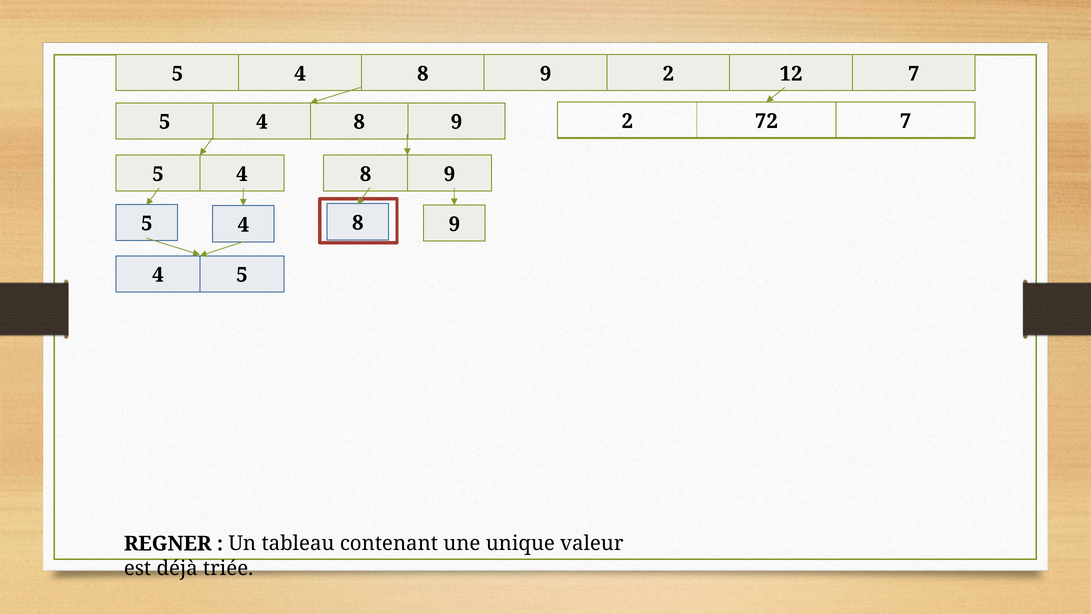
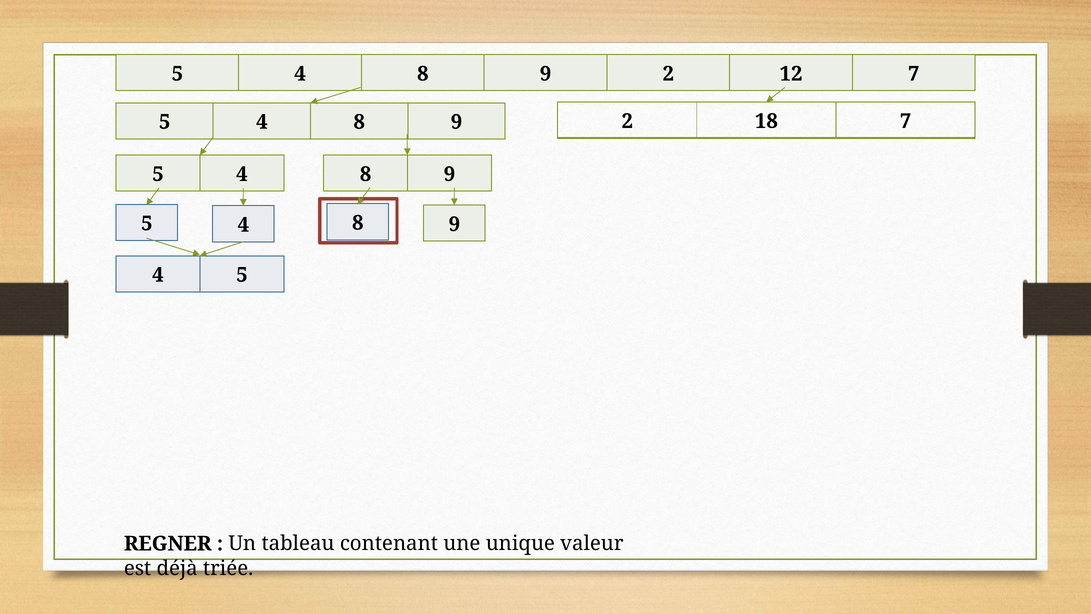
72: 72 -> 18
